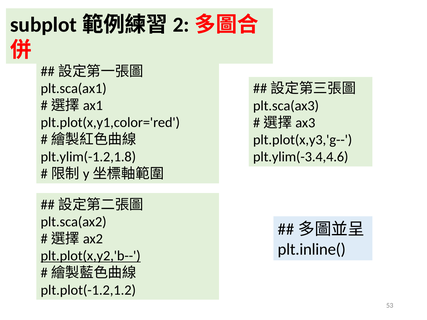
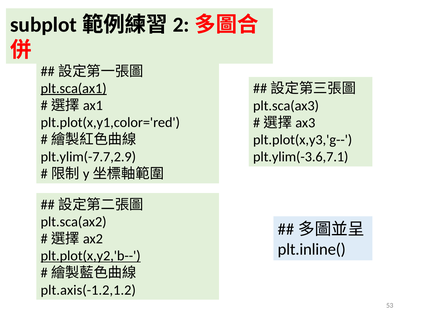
plt.sca(ax1 underline: none -> present
plt.ylim(-1.2,1.8: plt.ylim(-1.2,1.8 -> plt.ylim(-7.7,2.9
plt.ylim(-3.4,4.6: plt.ylim(-3.4,4.6 -> plt.ylim(-3.6,7.1
plt.plot(-1.2,1.2: plt.plot(-1.2,1.2 -> plt.axis(-1.2,1.2
